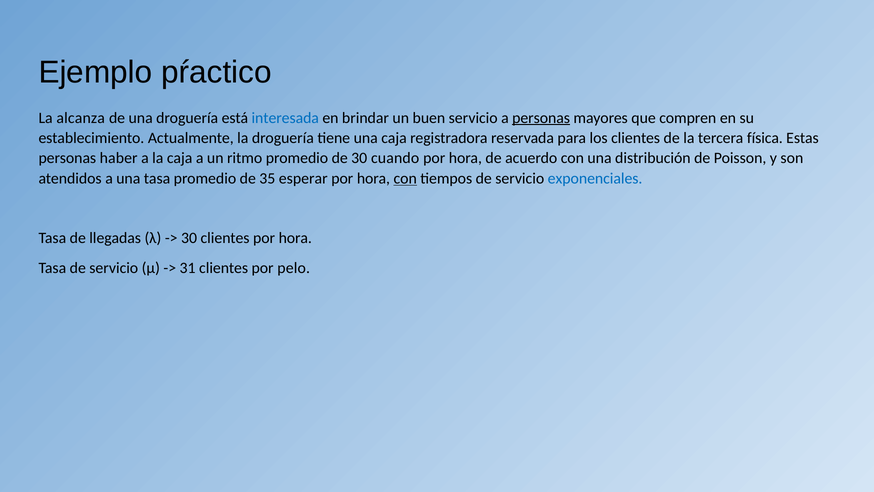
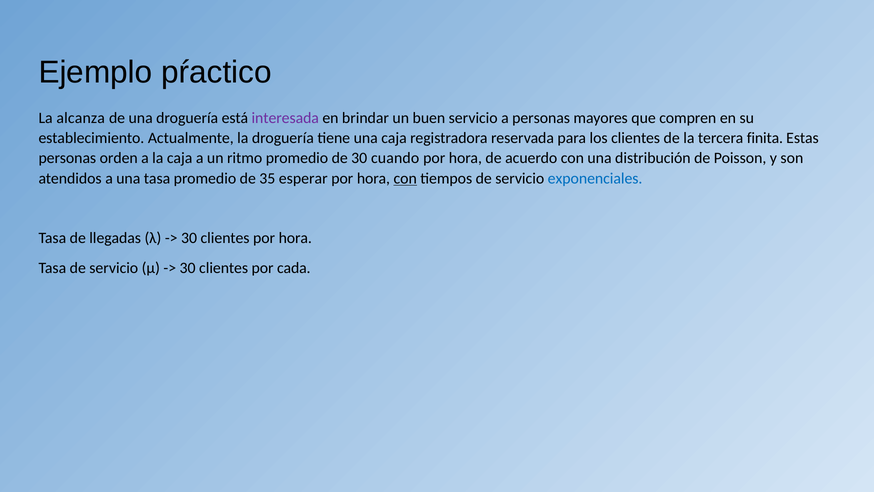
interesada colour: blue -> purple
personas at (541, 118) underline: present -> none
física: física -> finita
haber: haber -> orden
31 at (188, 268): 31 -> 30
pelo: pelo -> cada
